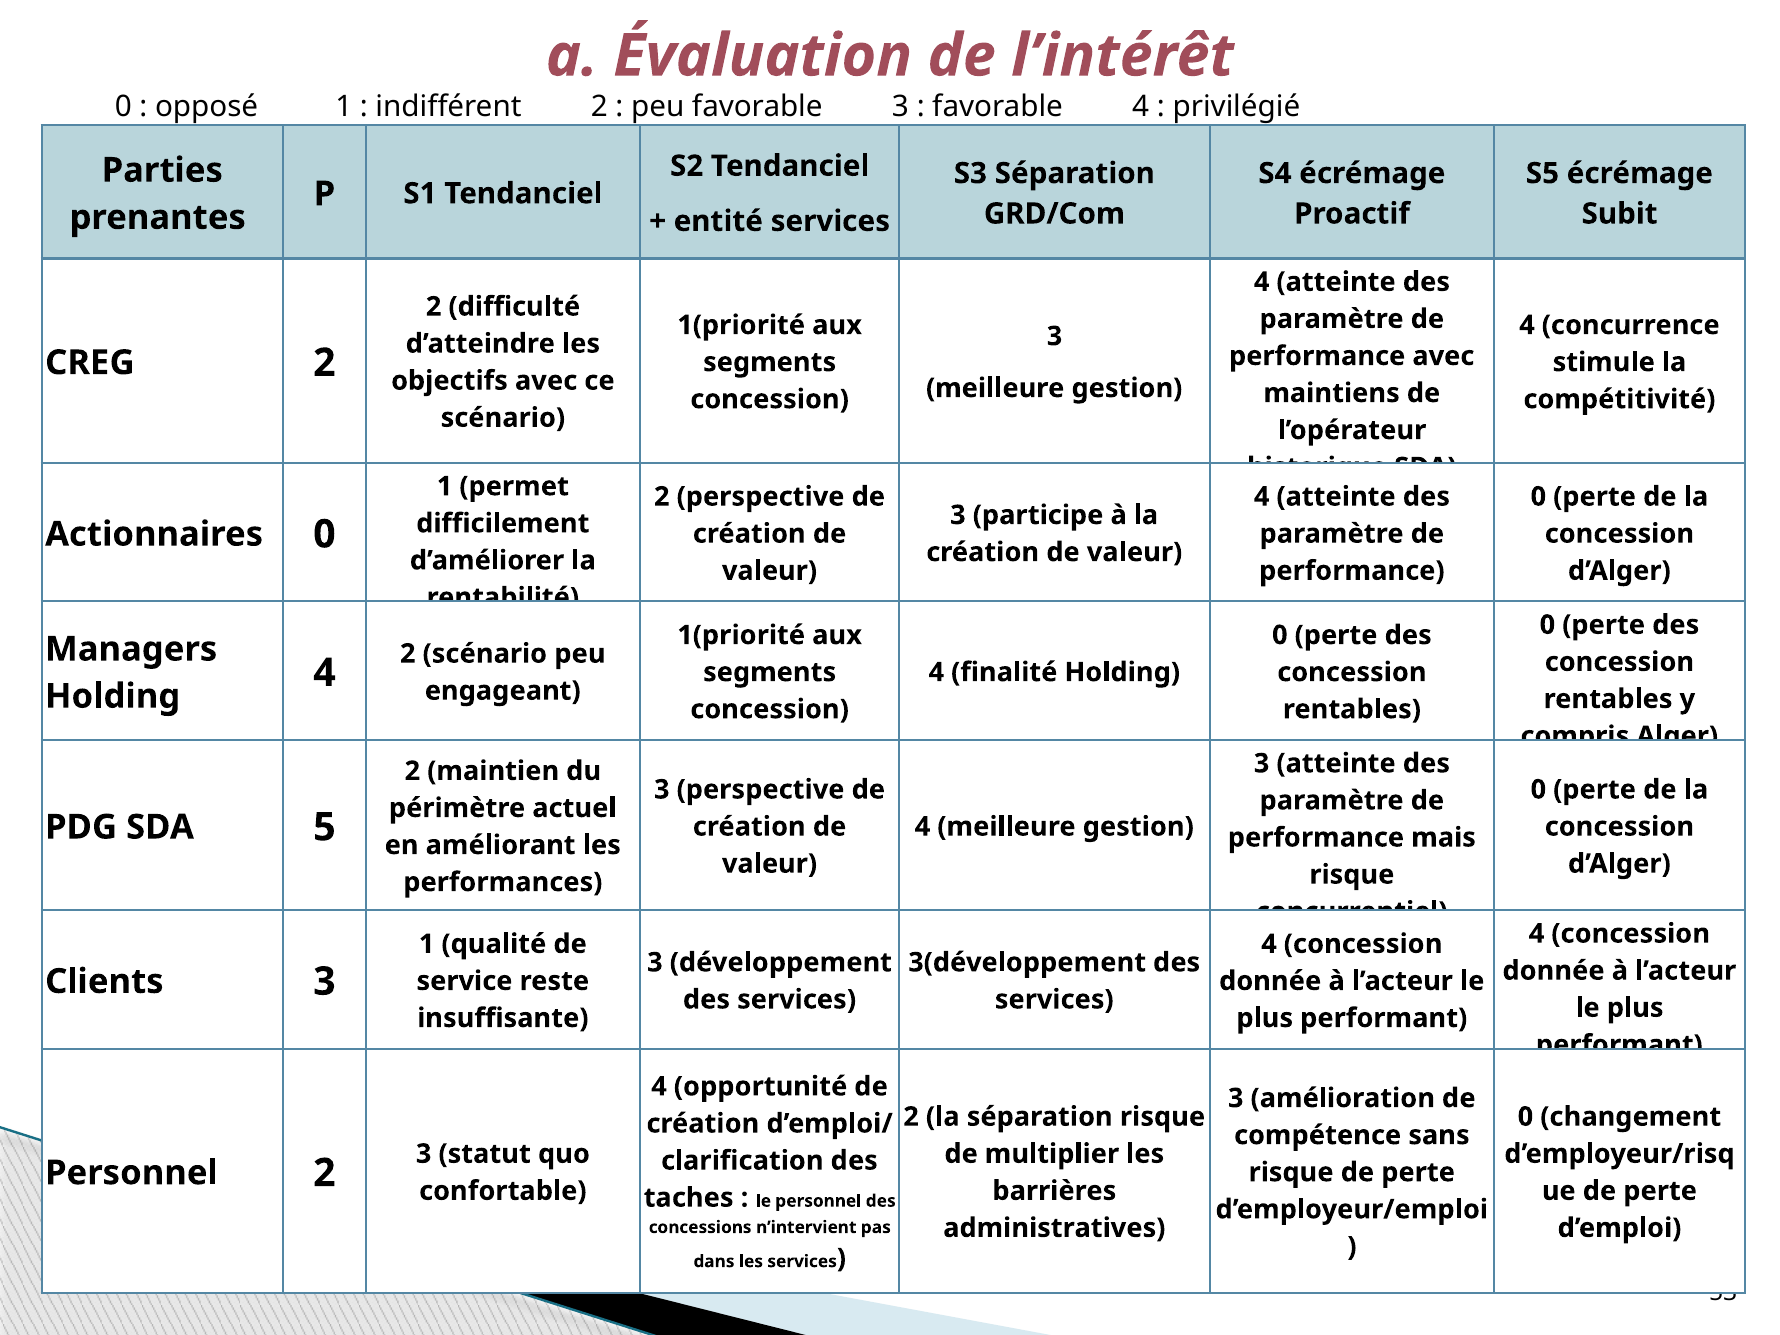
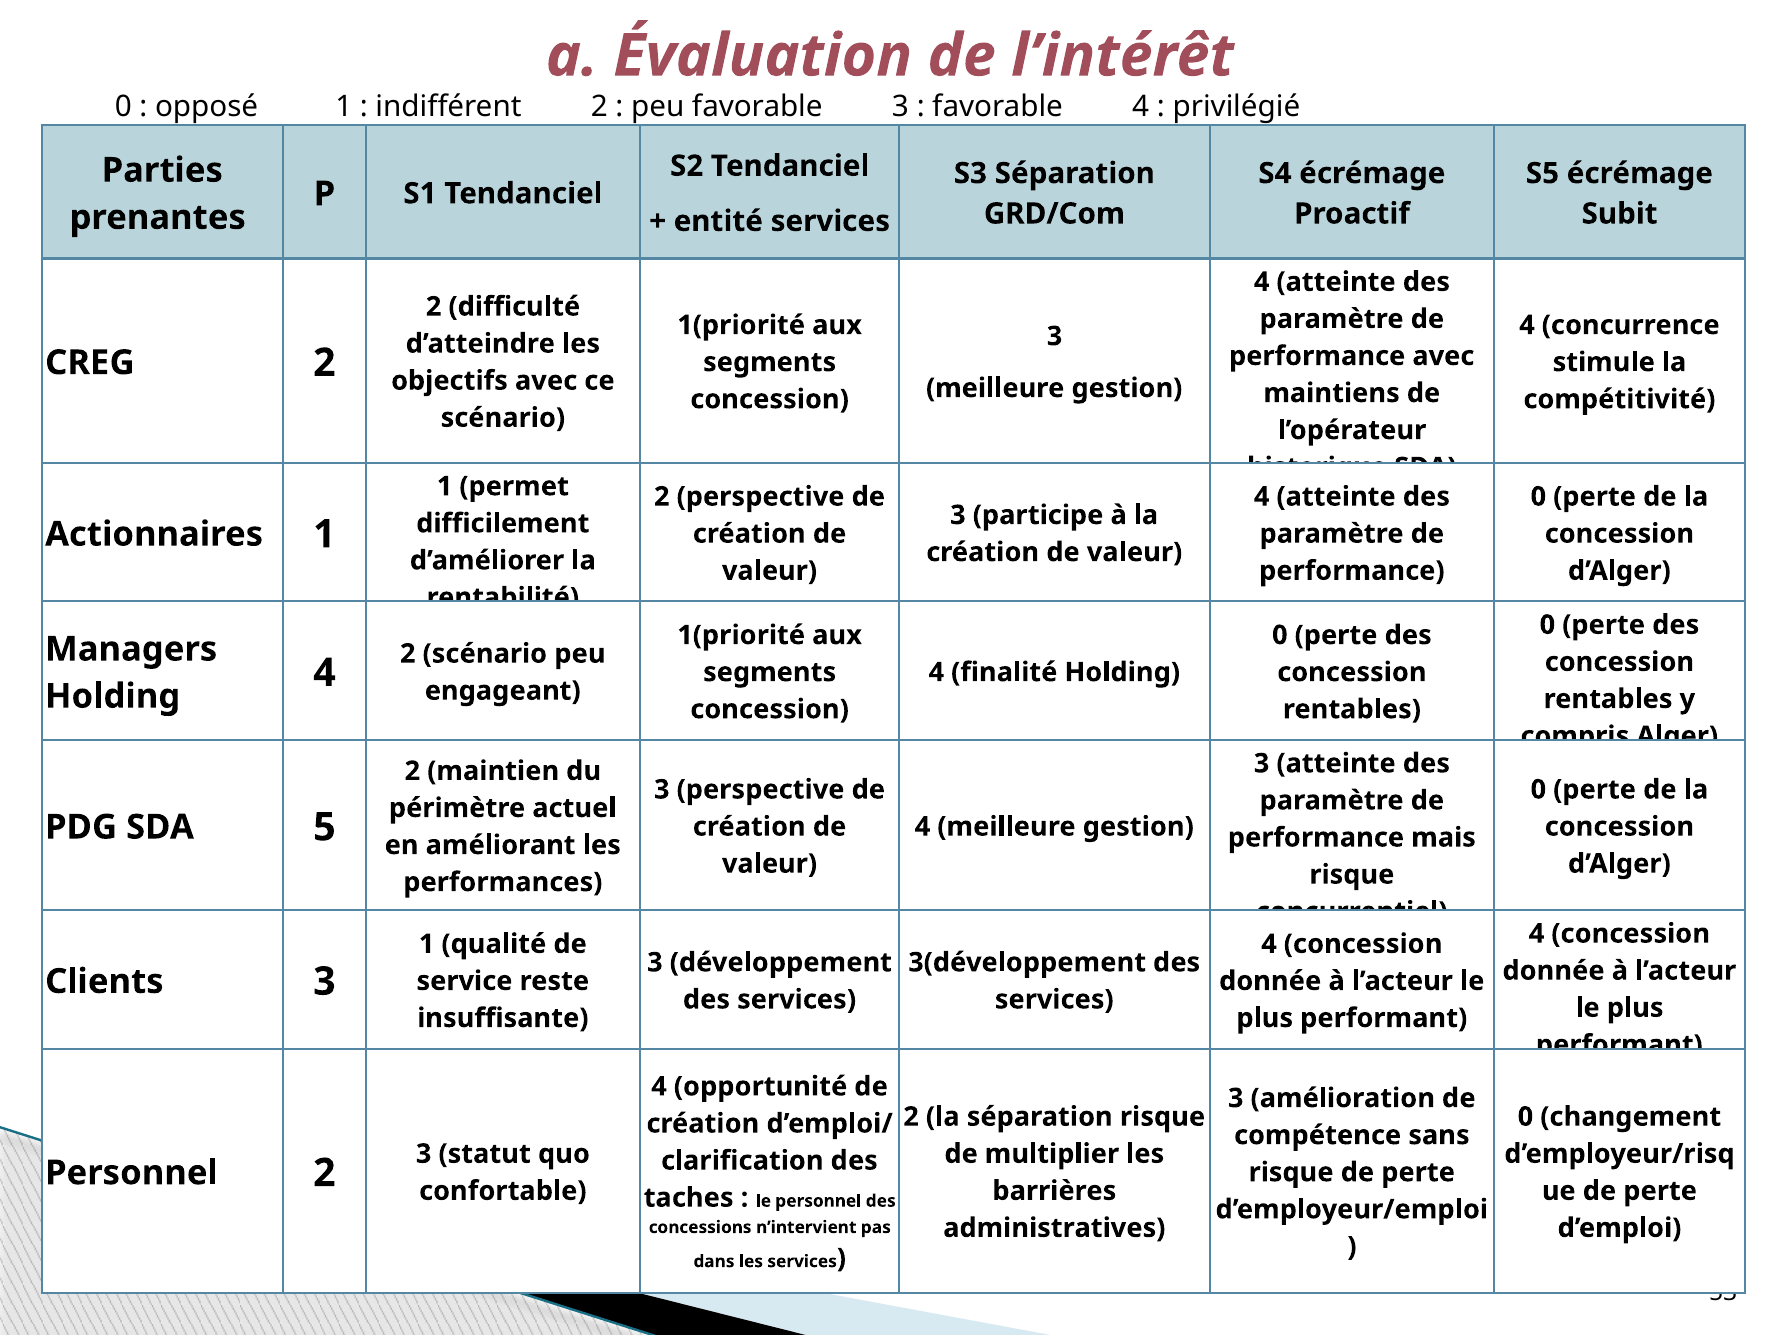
Actionnaires 0: 0 -> 1
